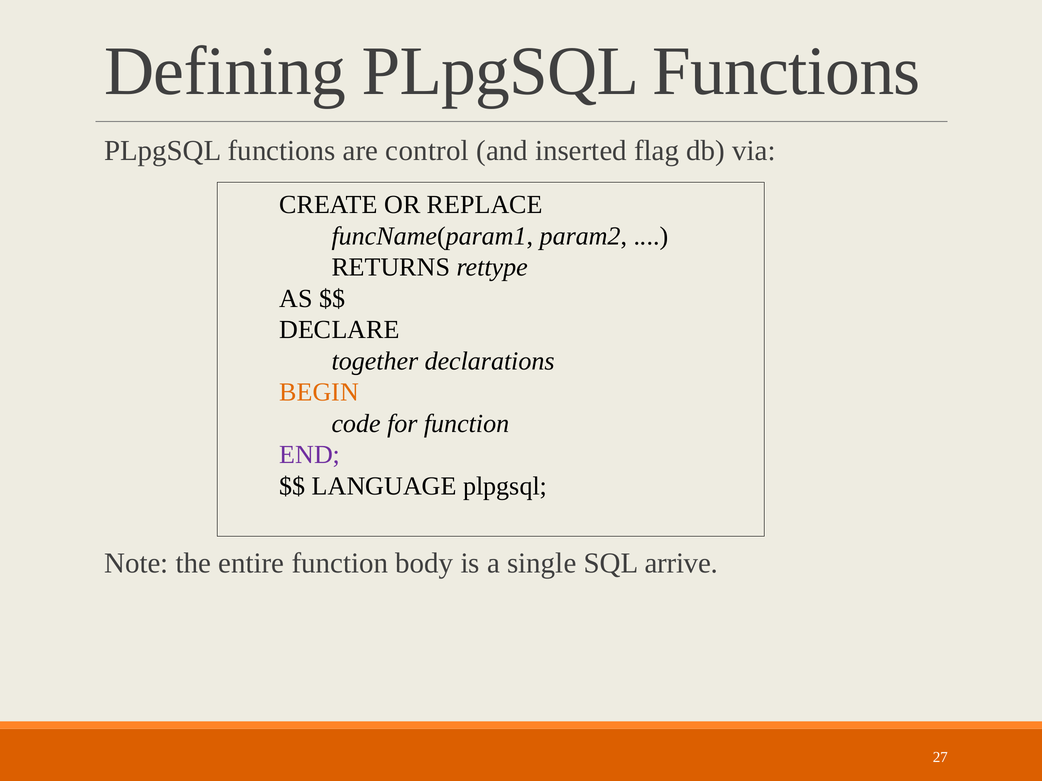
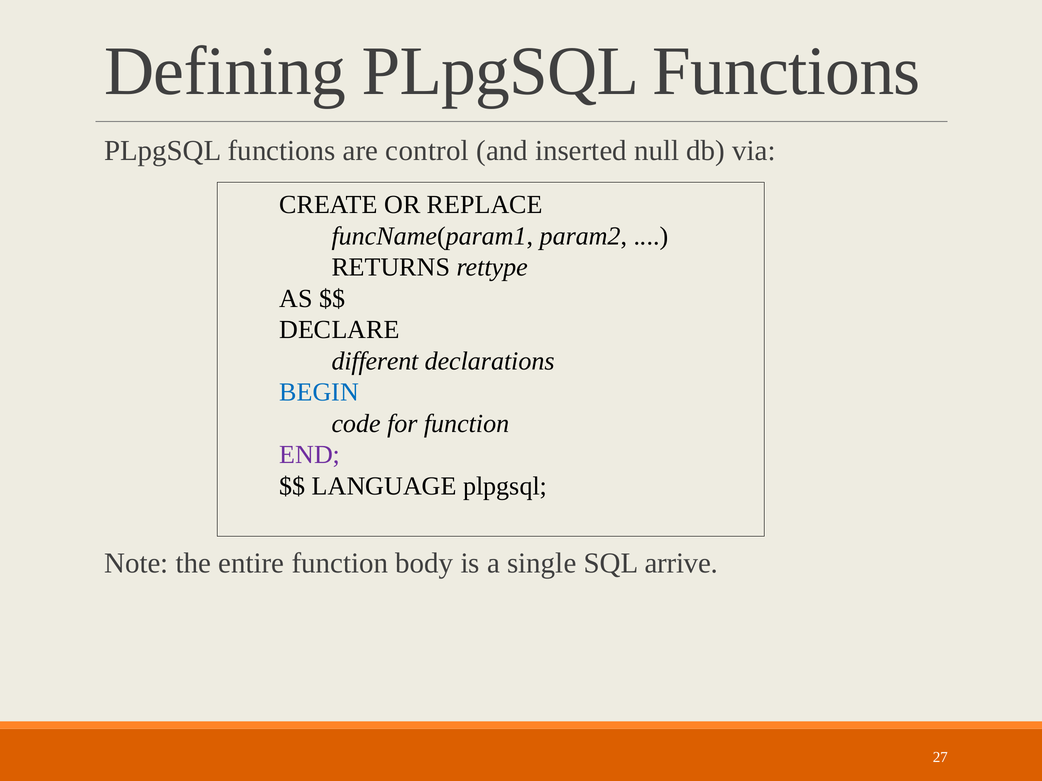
flag: flag -> null
together: together -> different
BEGIN colour: orange -> blue
